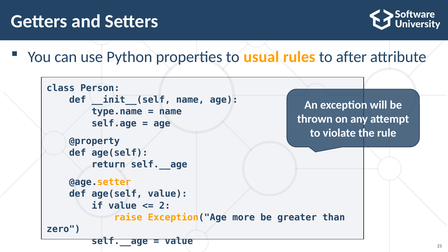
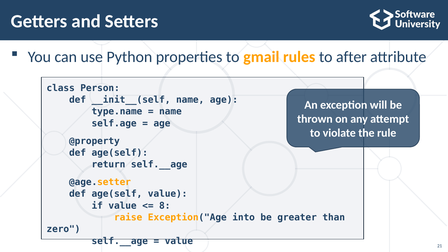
usual: usual -> gmail
2: 2 -> 8
more: more -> into
